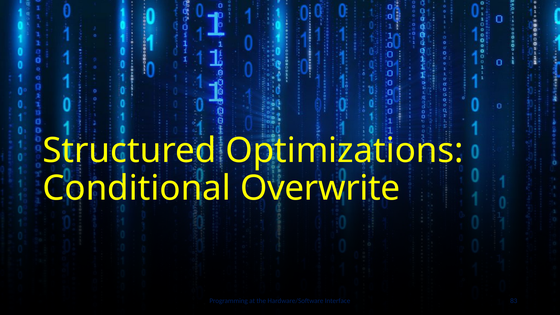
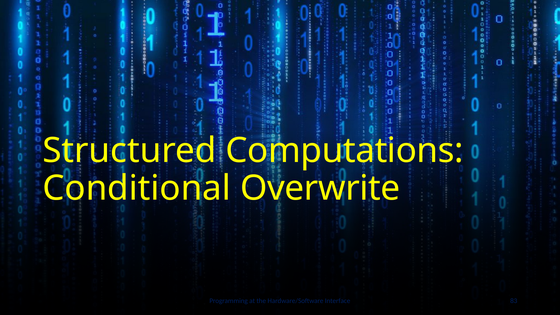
Optimizations: Optimizations -> Computations
